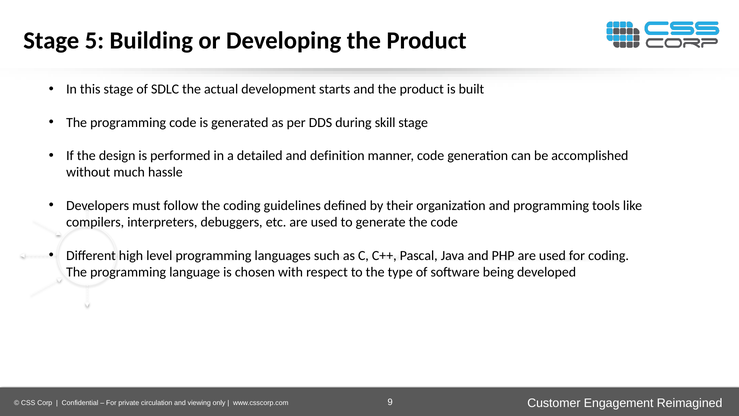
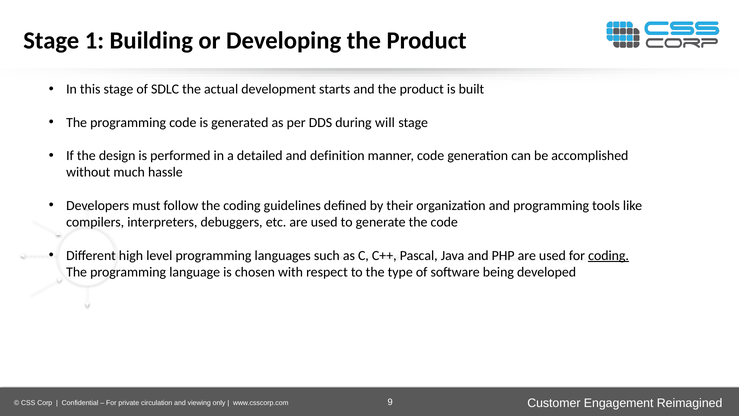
5: 5 -> 1
skill: skill -> will
coding at (609, 255) underline: none -> present
